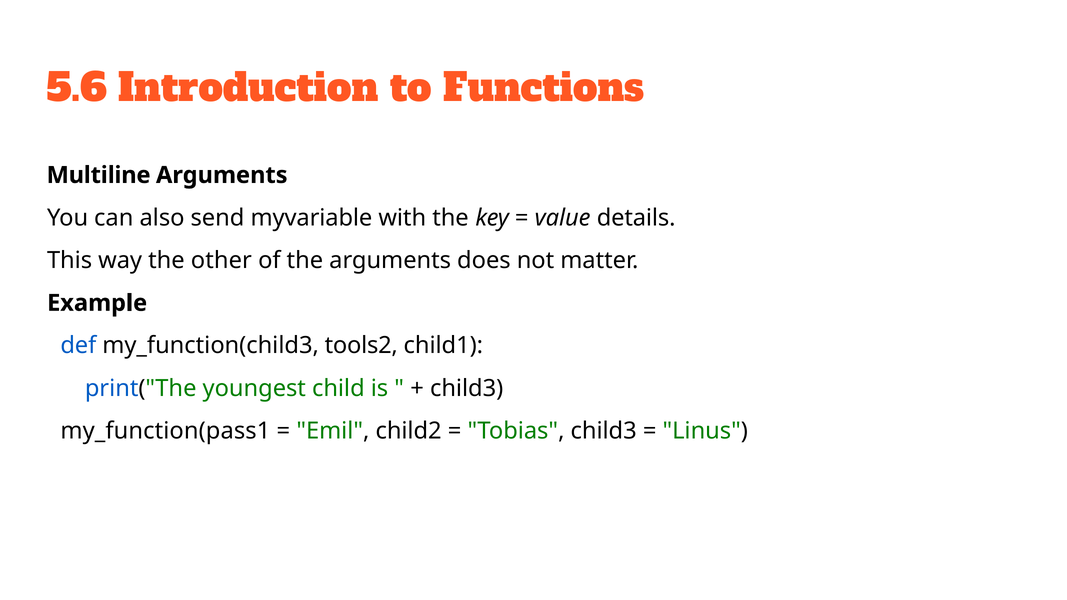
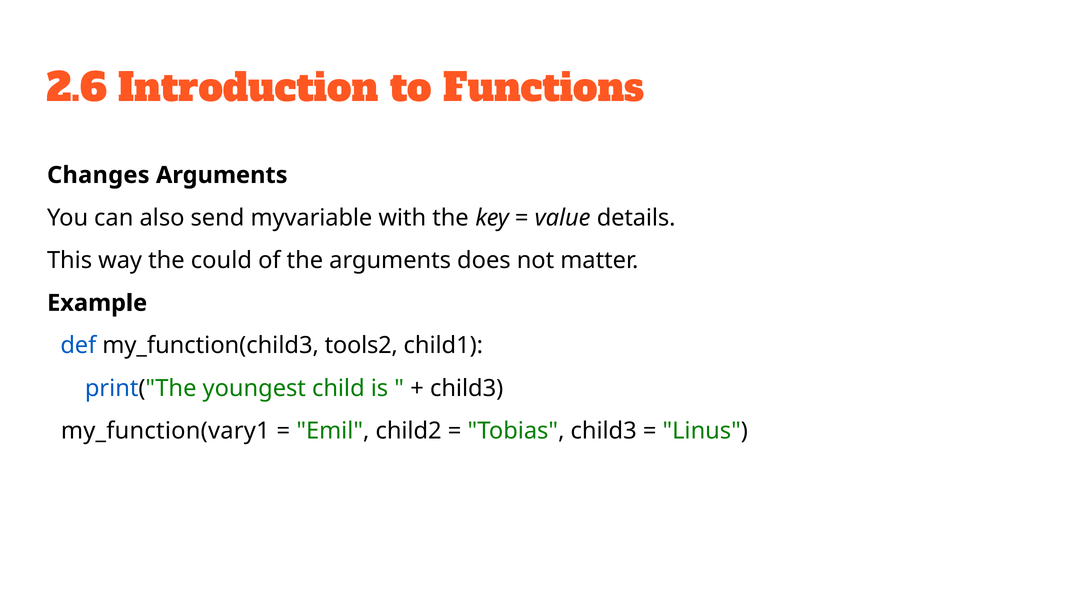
5.6: 5.6 -> 2.6
Multiline: Multiline -> Changes
other: other -> could
my_function(pass1: my_function(pass1 -> my_function(vary1
